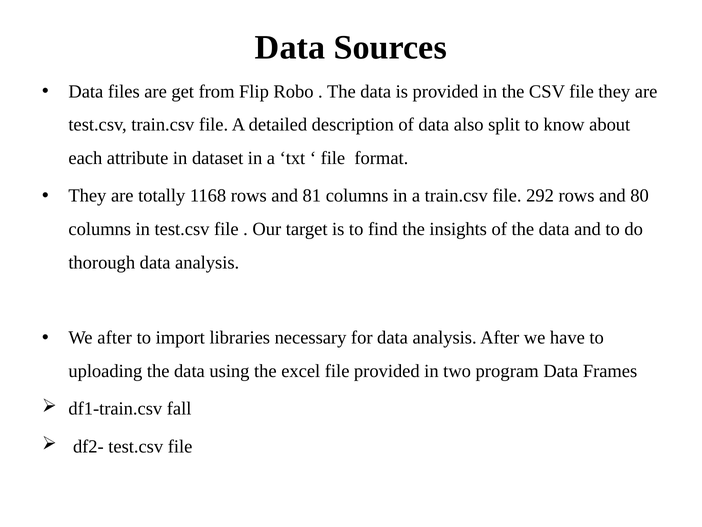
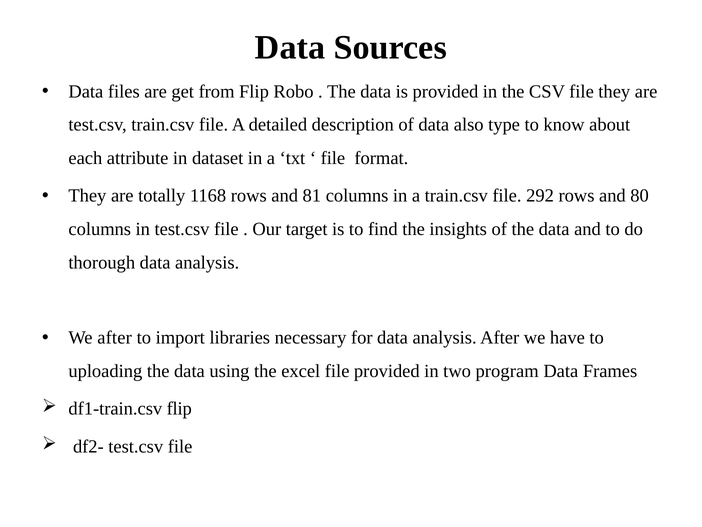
split: split -> type
df1-train.csv fall: fall -> flip
